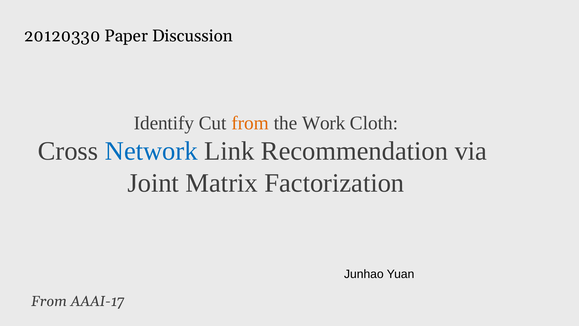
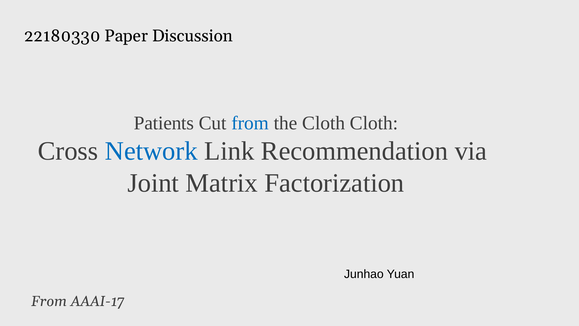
20120330: 20120330 -> 22180330
Identify: Identify -> Patients
from at (250, 123) colour: orange -> blue
the Work: Work -> Cloth
